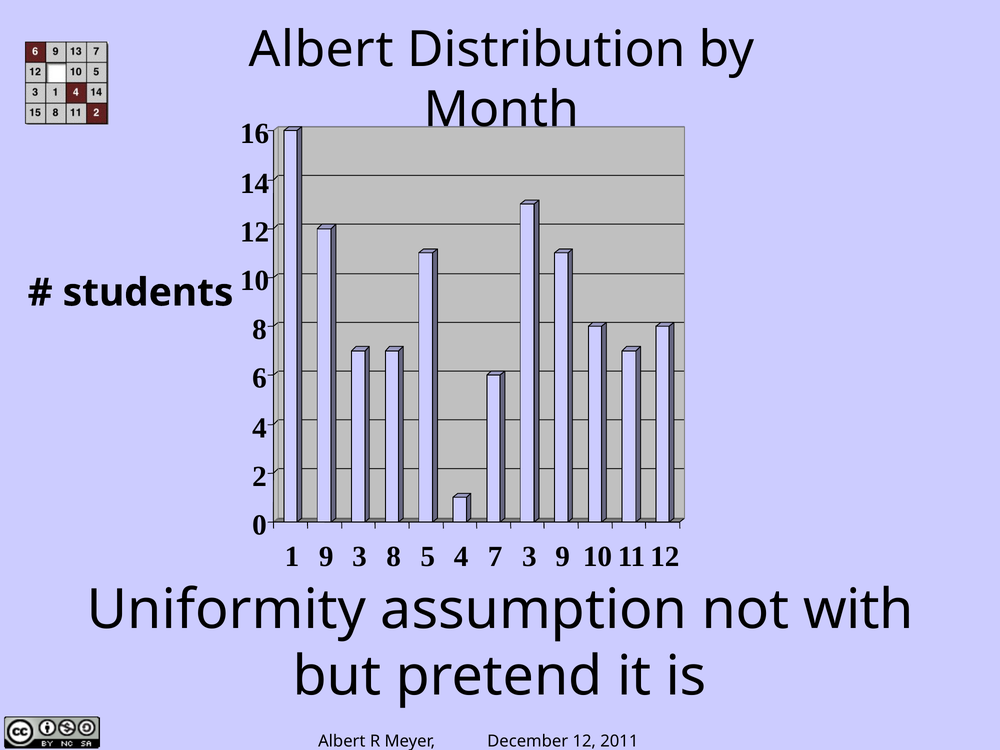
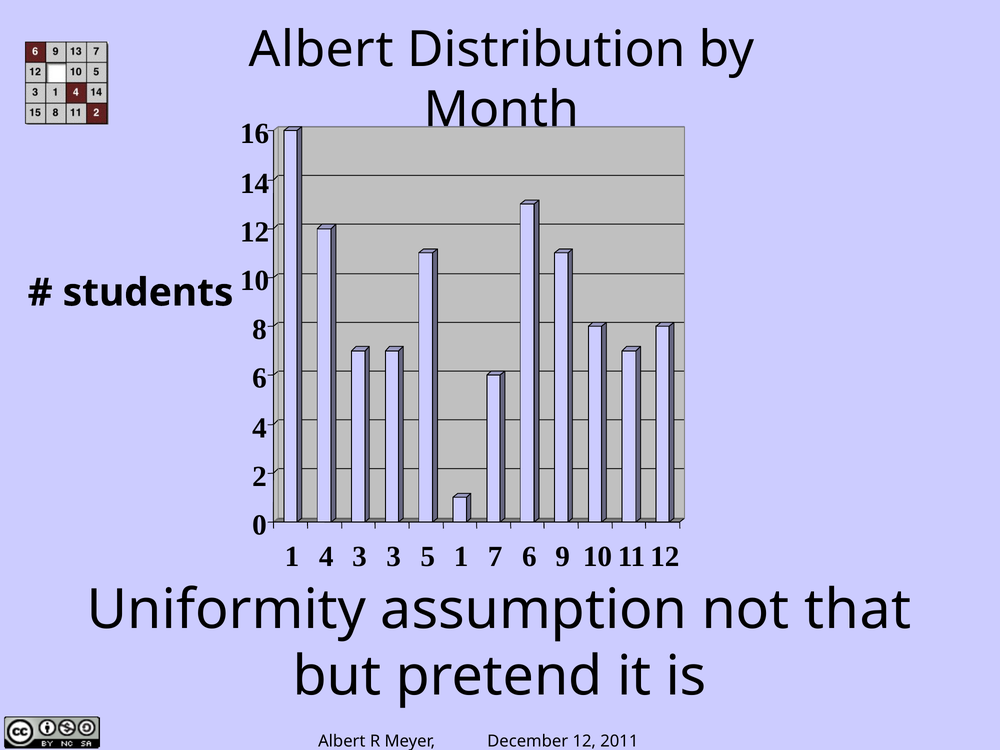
1 9: 9 -> 4
3 8: 8 -> 3
5 4: 4 -> 1
7 3: 3 -> 6
with: with -> that
